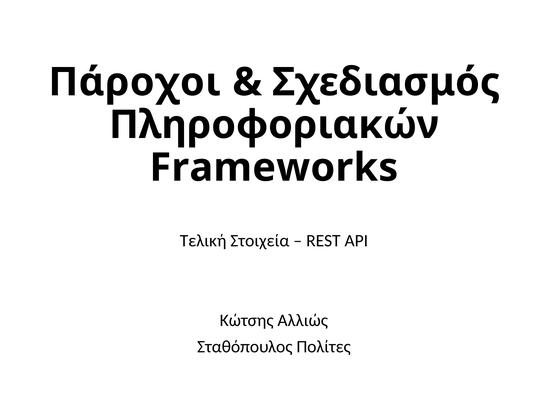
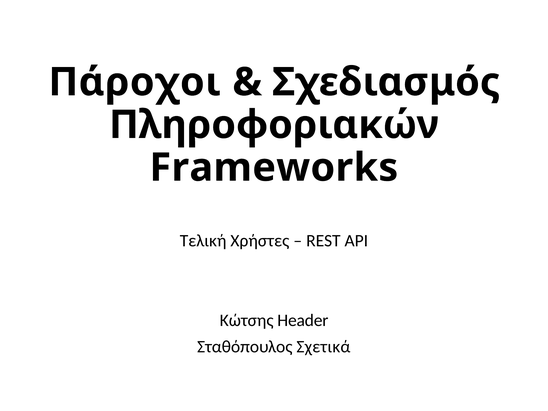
Στοιχεία: Στοιχεία -> Χρήστες
Αλλιώς: Αλλιώς -> Header
Πολίτες: Πολίτες -> Σχετικά
